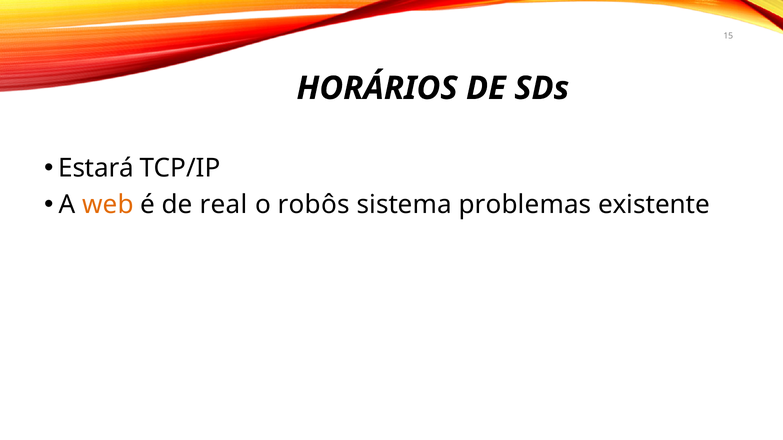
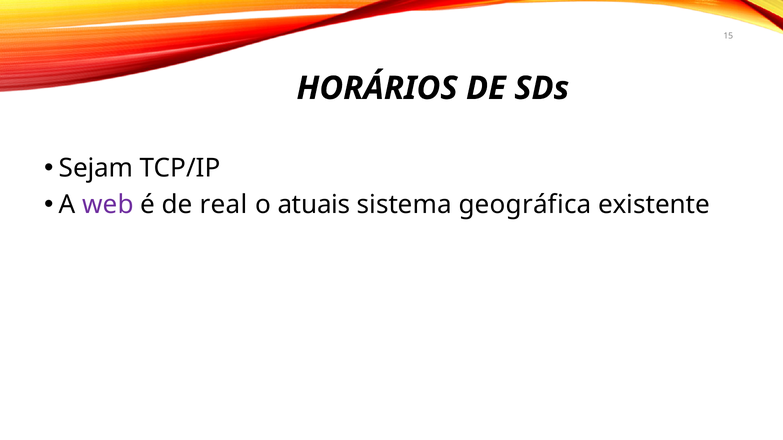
Estará: Estará -> Sejam
web colour: orange -> purple
robôs: robôs -> atuais
problemas: problemas -> geográfica
